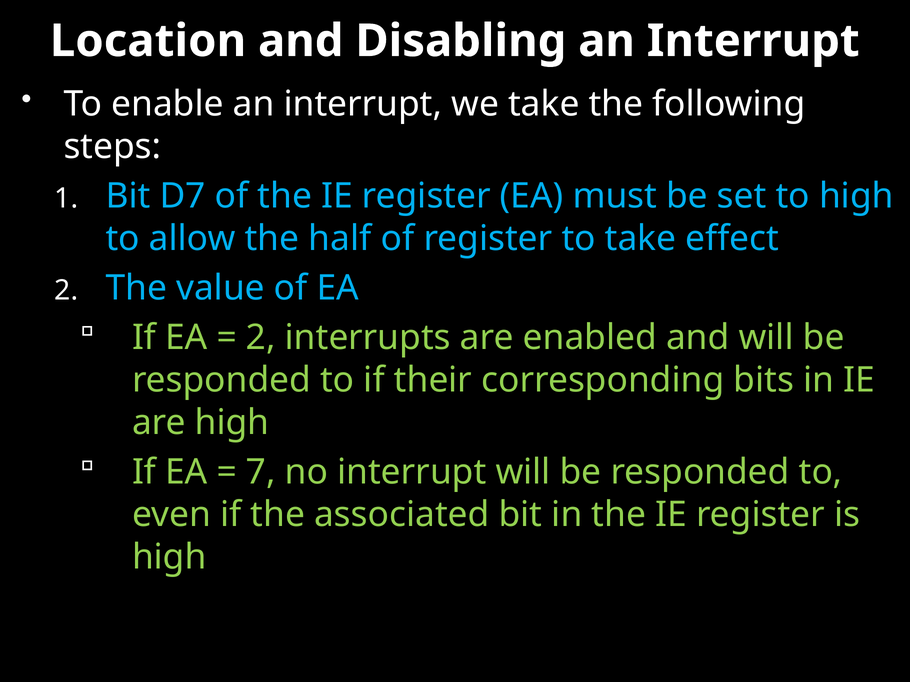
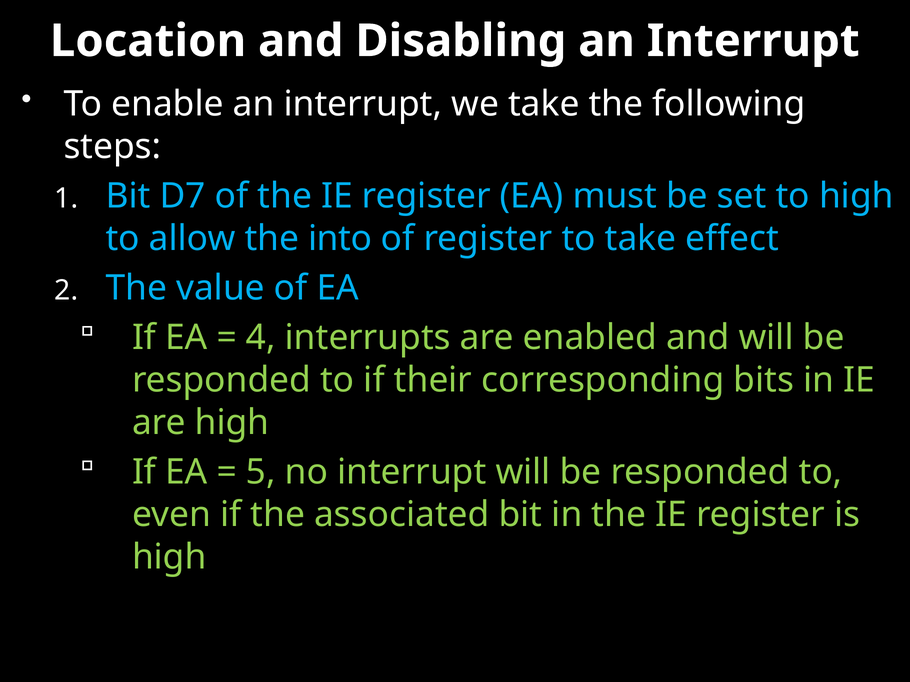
half: half -> into
2 at (261, 338): 2 -> 4
7: 7 -> 5
